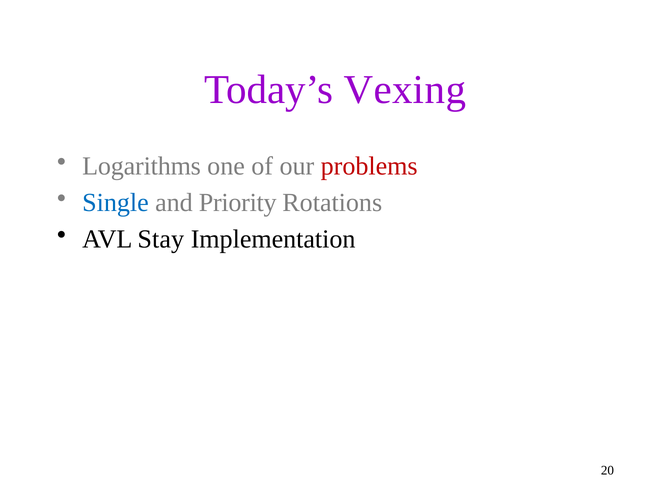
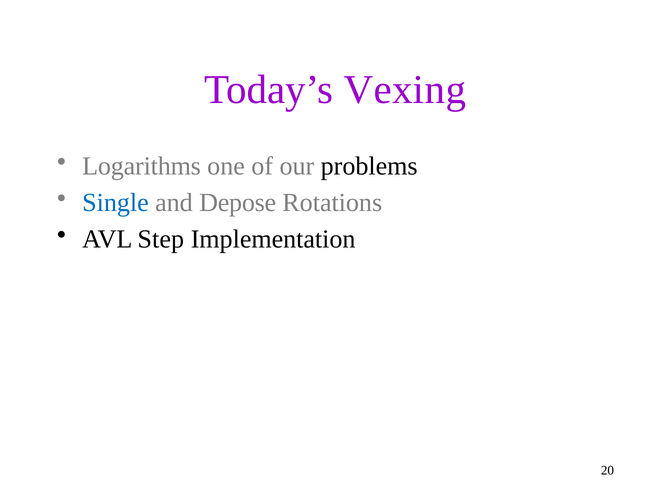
problems colour: red -> black
Priority: Priority -> Depose
Stay: Stay -> Step
